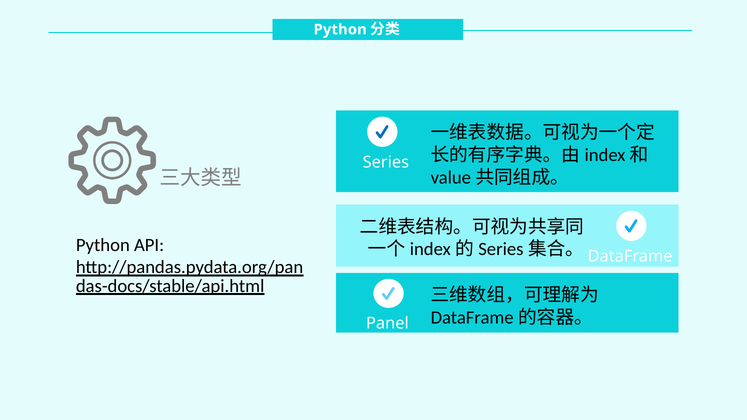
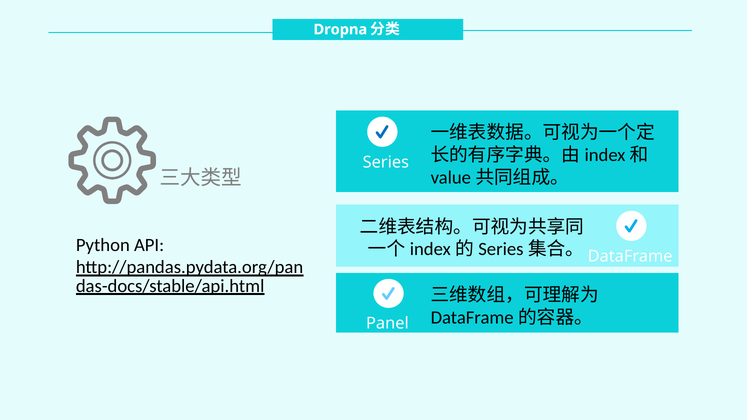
Python at (340, 29): Python -> Dropna
